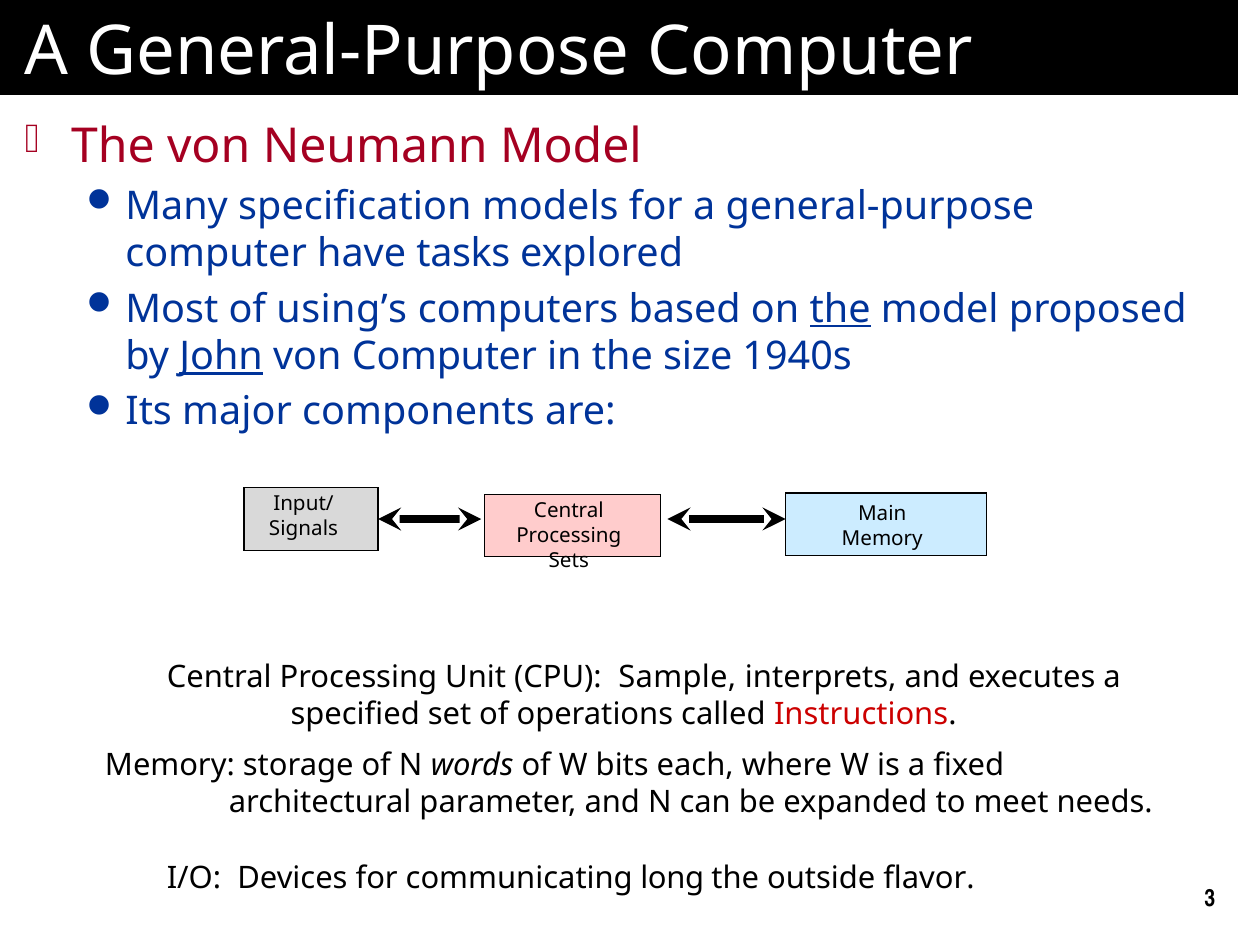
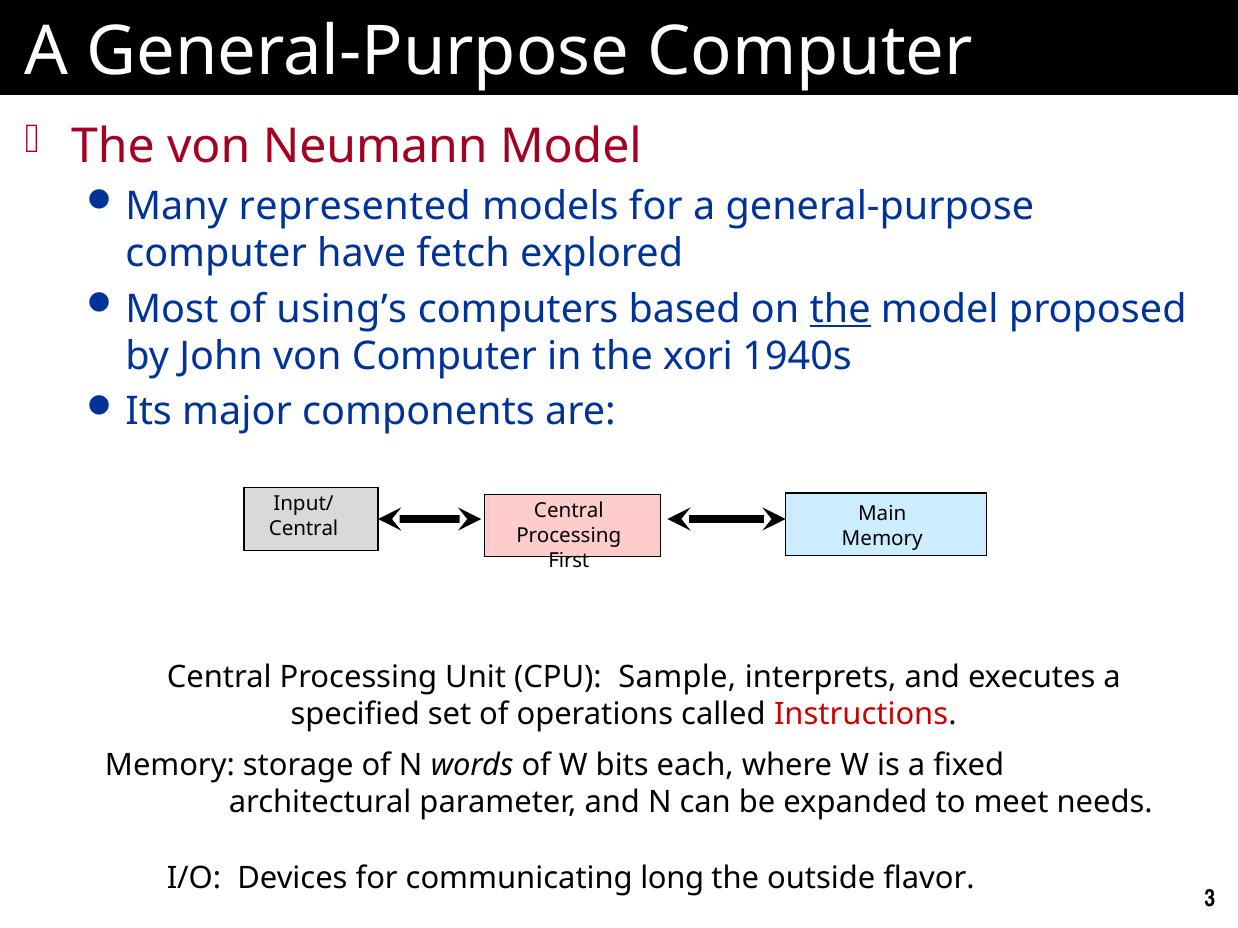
specification: specification -> represented
tasks: tasks -> fetch
John underline: present -> none
size: size -> xori
Signals at (304, 529): Signals -> Central
Sets: Sets -> First
